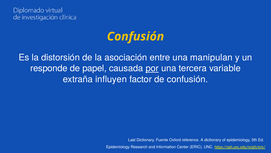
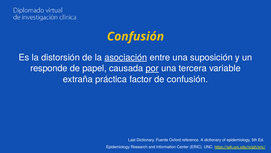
asociación underline: none -> present
manipulan: manipulan -> suposición
influyen: influyen -> práctica
